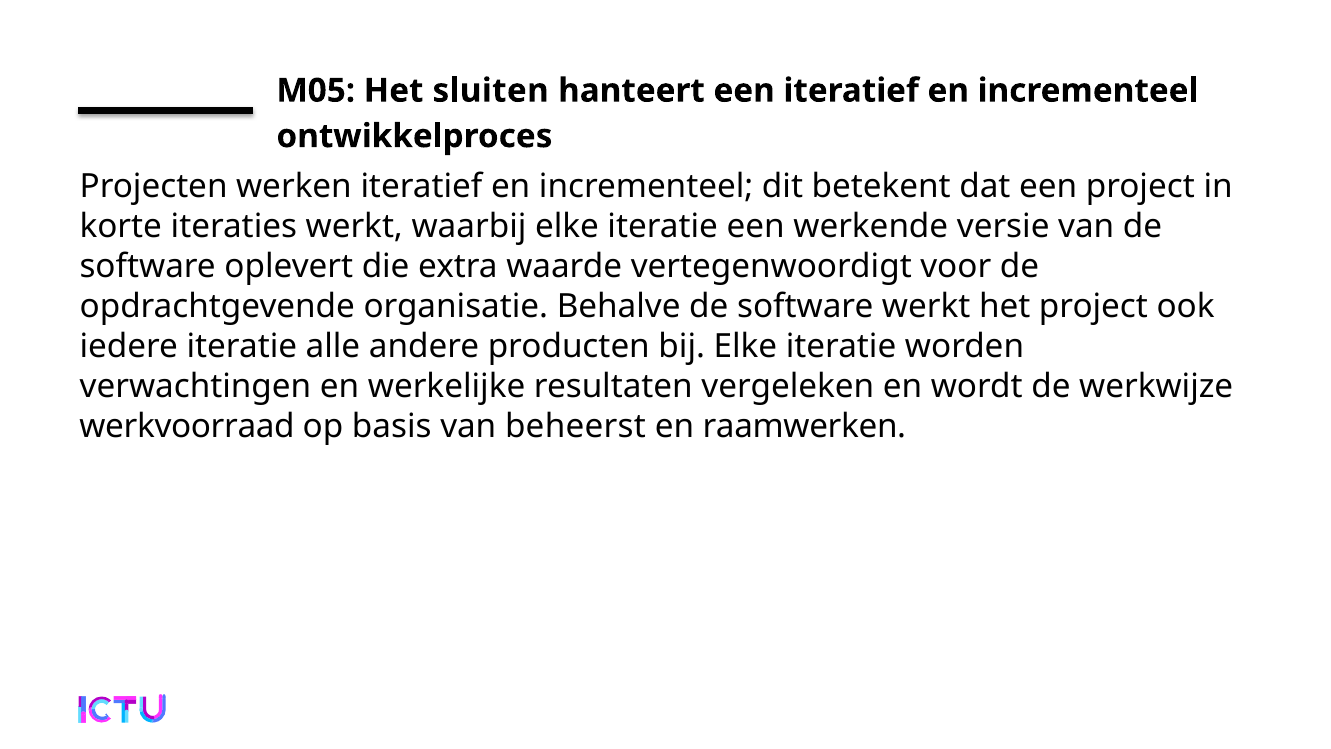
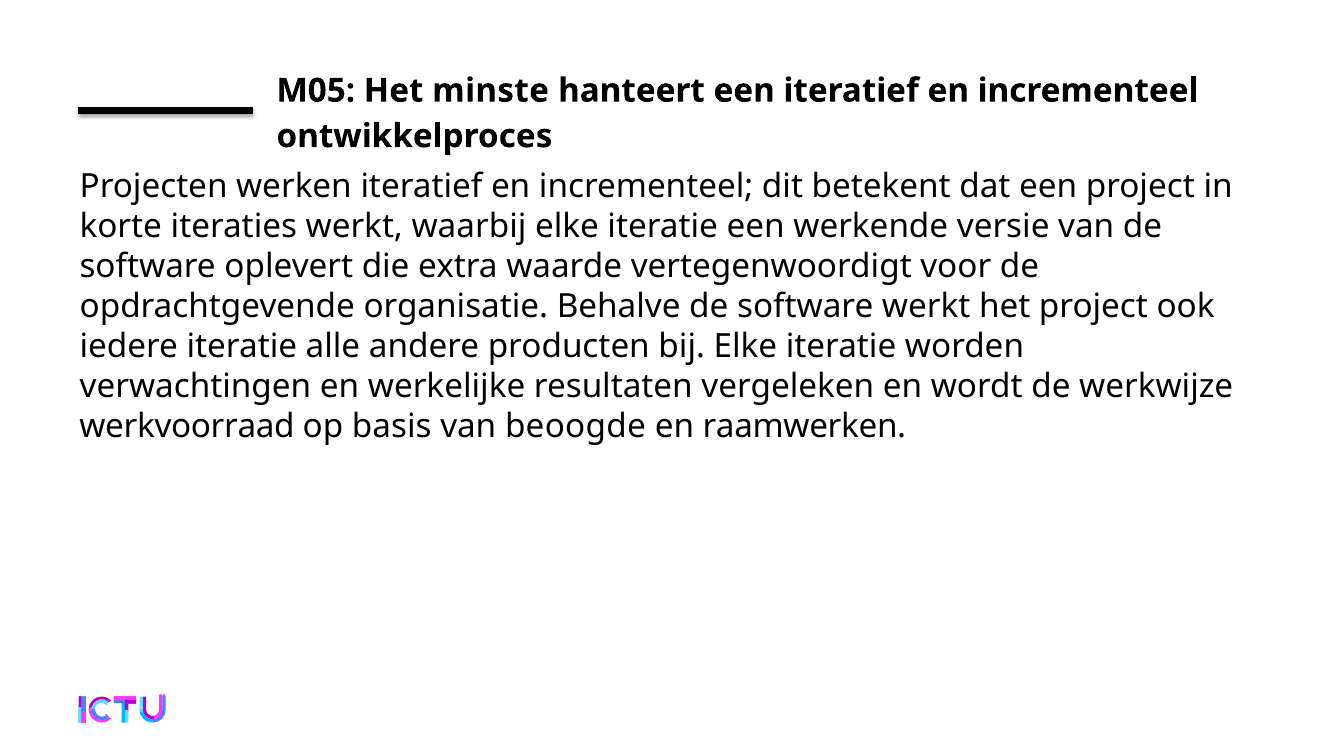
sluiten: sluiten -> minste
beheerst: beheerst -> beoogde
